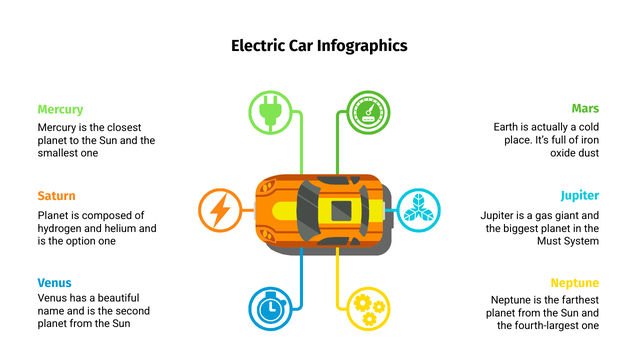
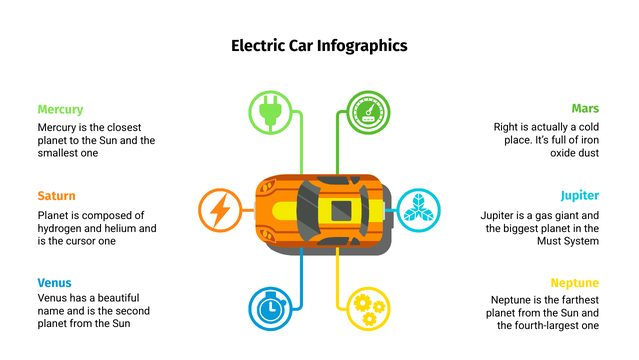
Earth: Earth -> Right
option: option -> cursor
